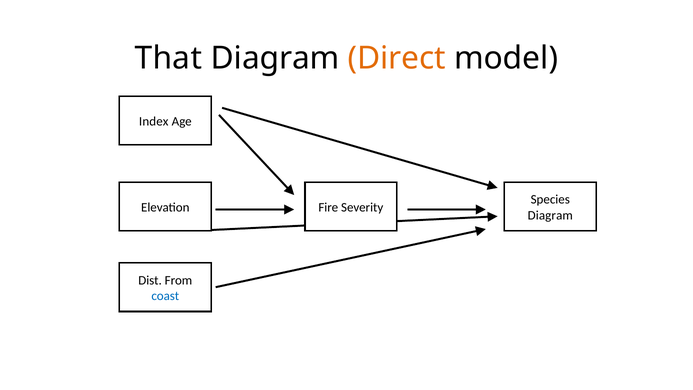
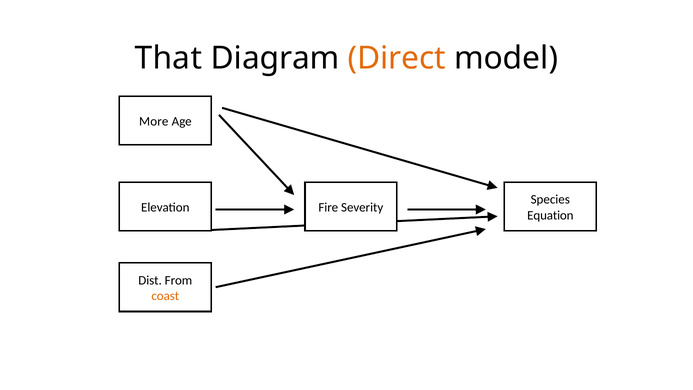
Index: Index -> More
Diagram at (550, 215): Diagram -> Equation
coast colour: blue -> orange
